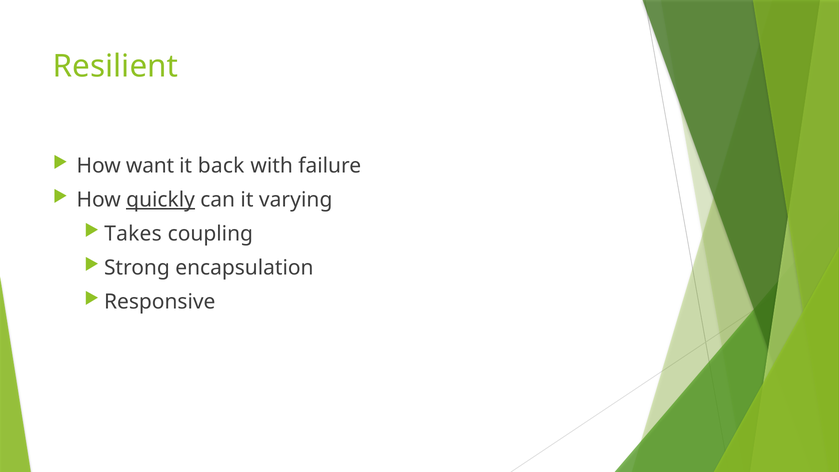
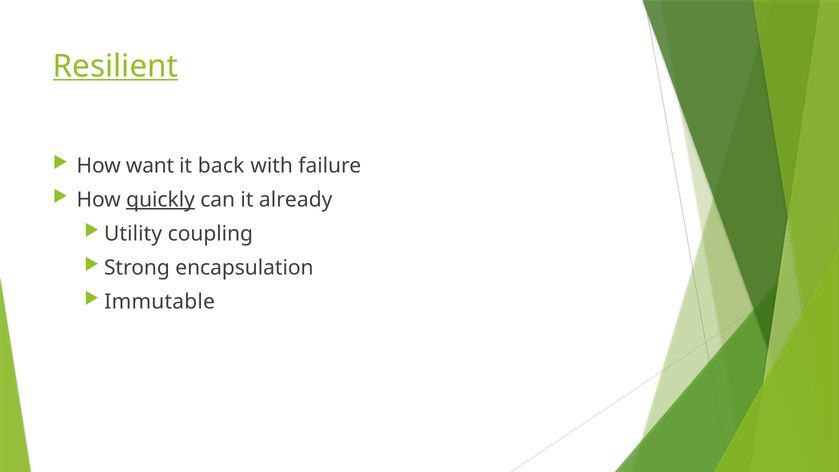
Resilient underline: none -> present
varying: varying -> already
Takes: Takes -> Utility
Responsive: Responsive -> Immutable
